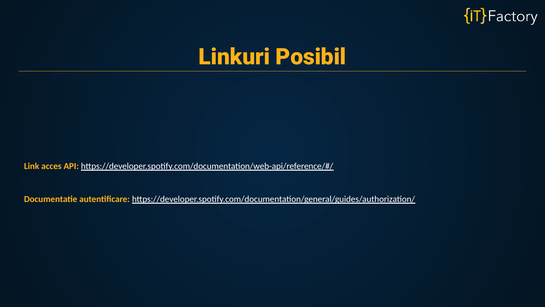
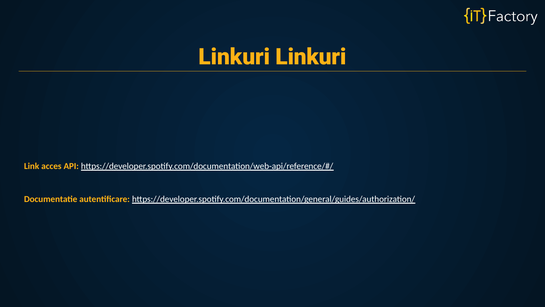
Linkuri Posibil: Posibil -> Linkuri
